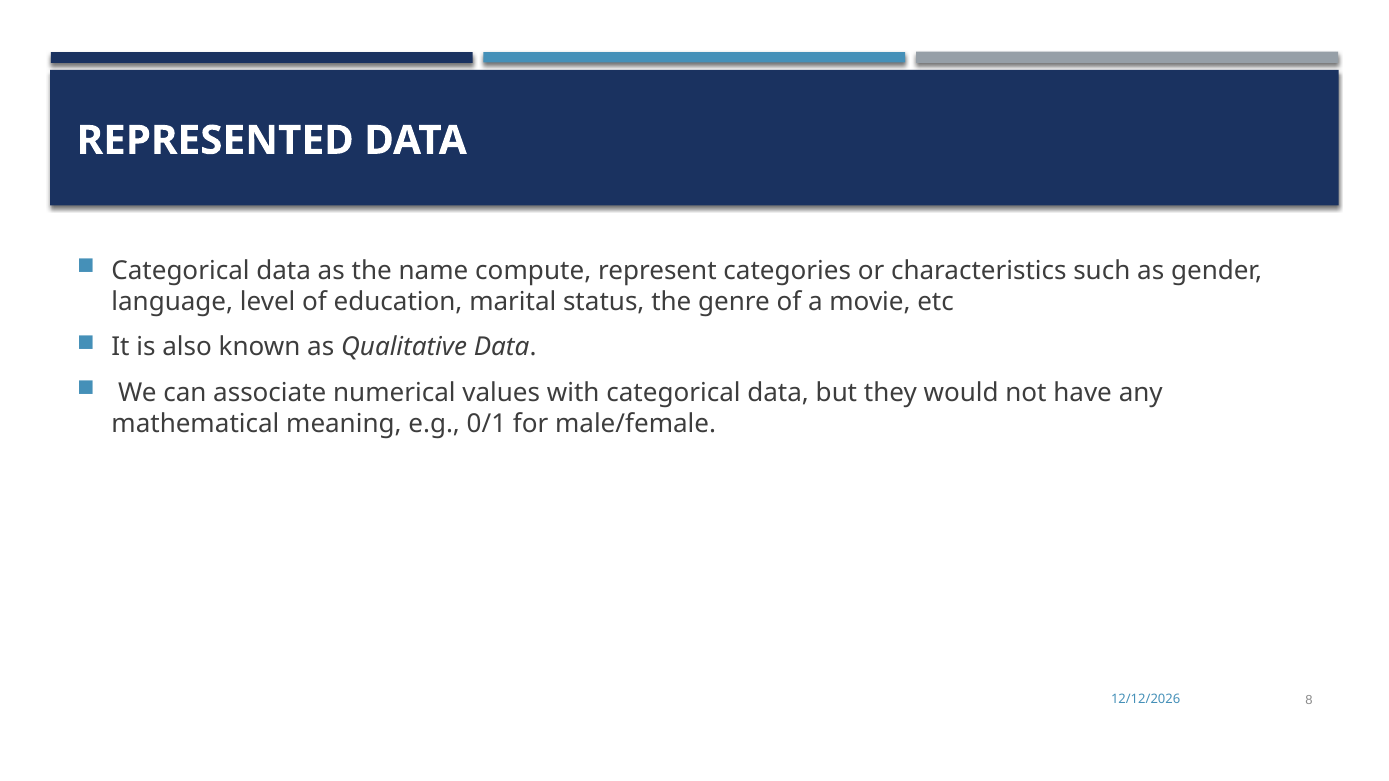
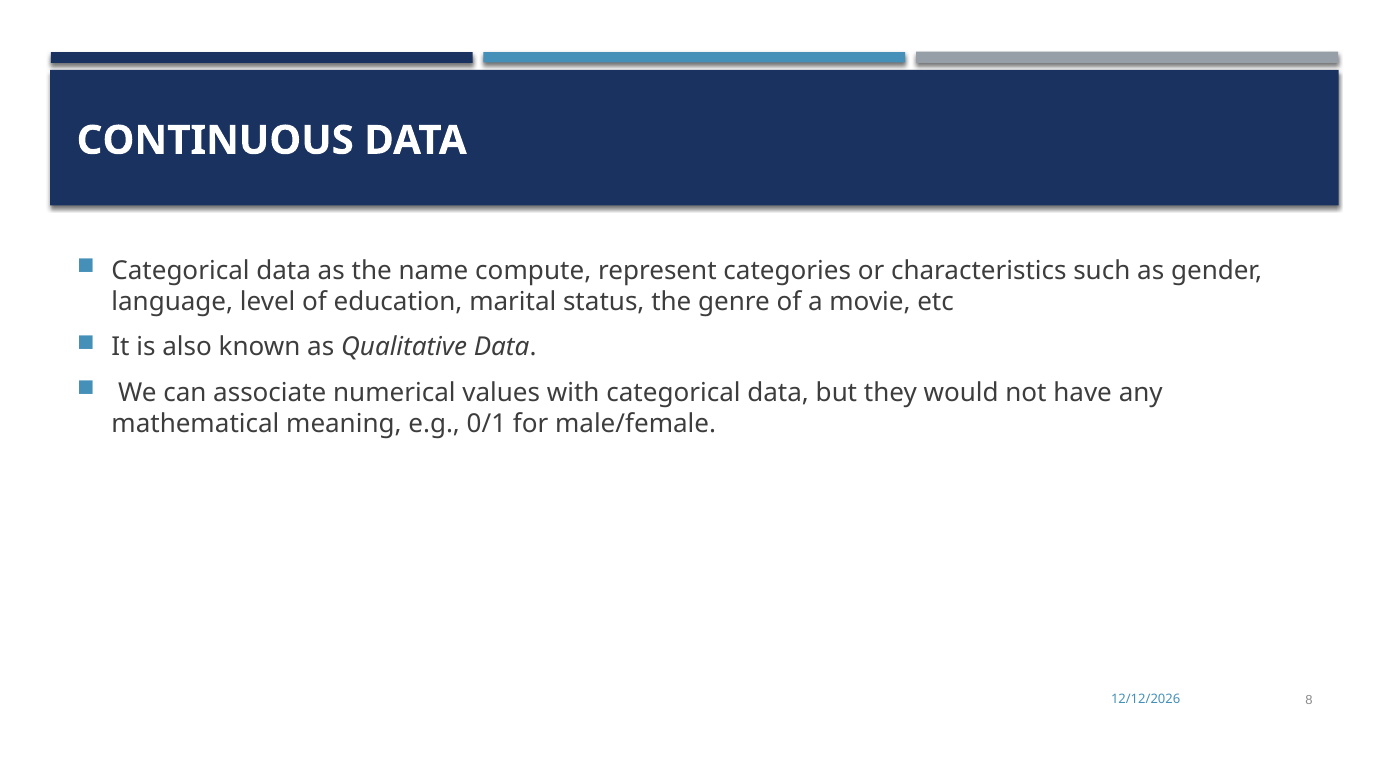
REPRESENTED: REPRESENTED -> CONTINUOUS
